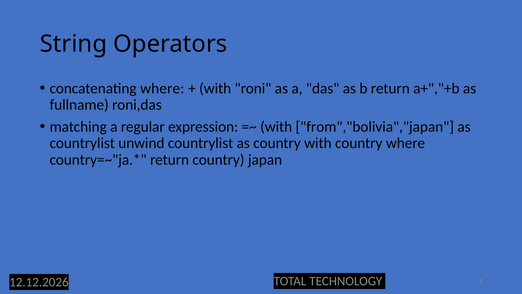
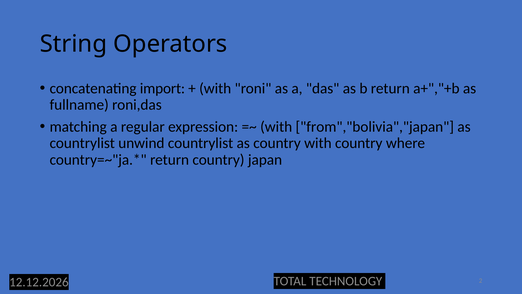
concatenating where: where -> import
